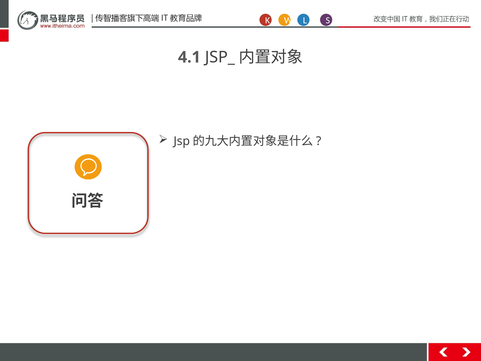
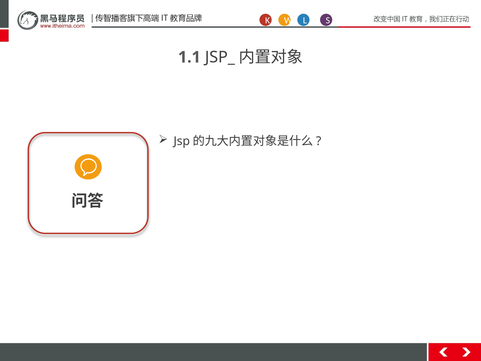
4.1: 4.1 -> 1.1
